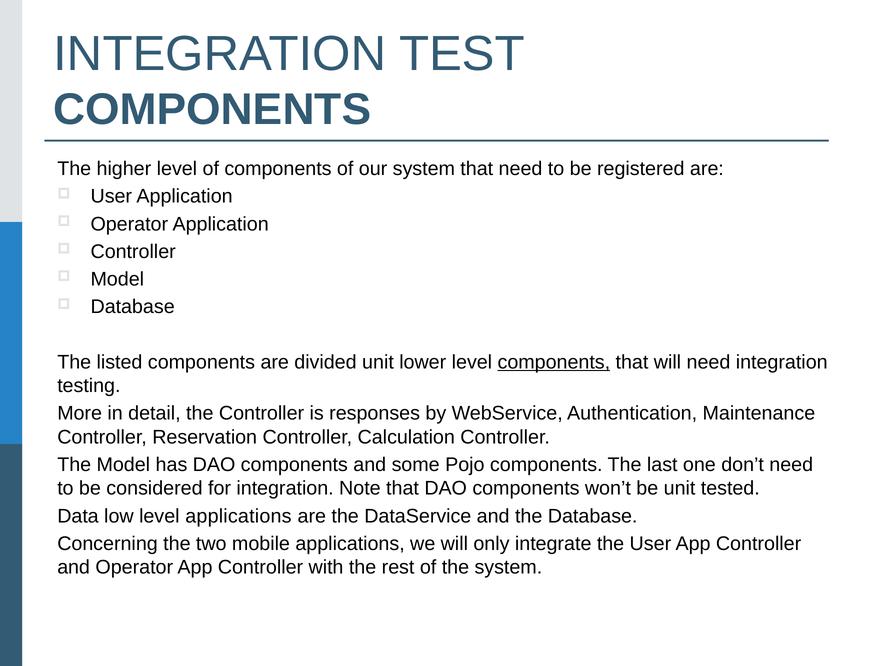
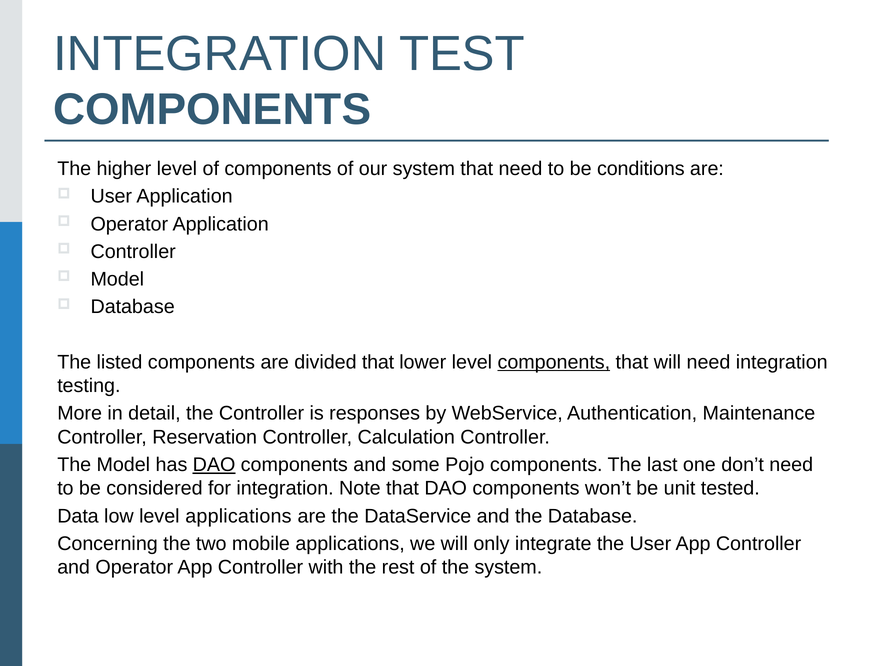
registered: registered -> conditions
divided unit: unit -> that
DAO at (214, 465) underline: none -> present
